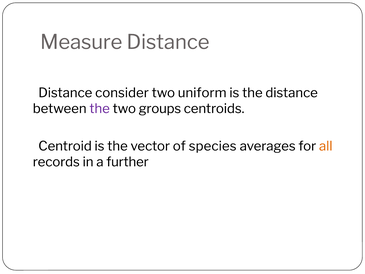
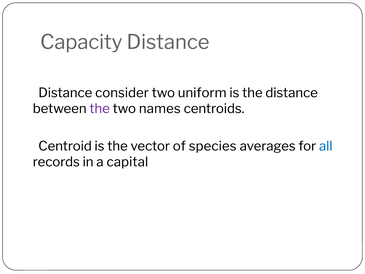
Measure: Measure -> Capacity
groups: groups -> names
all colour: orange -> blue
further: further -> capital
